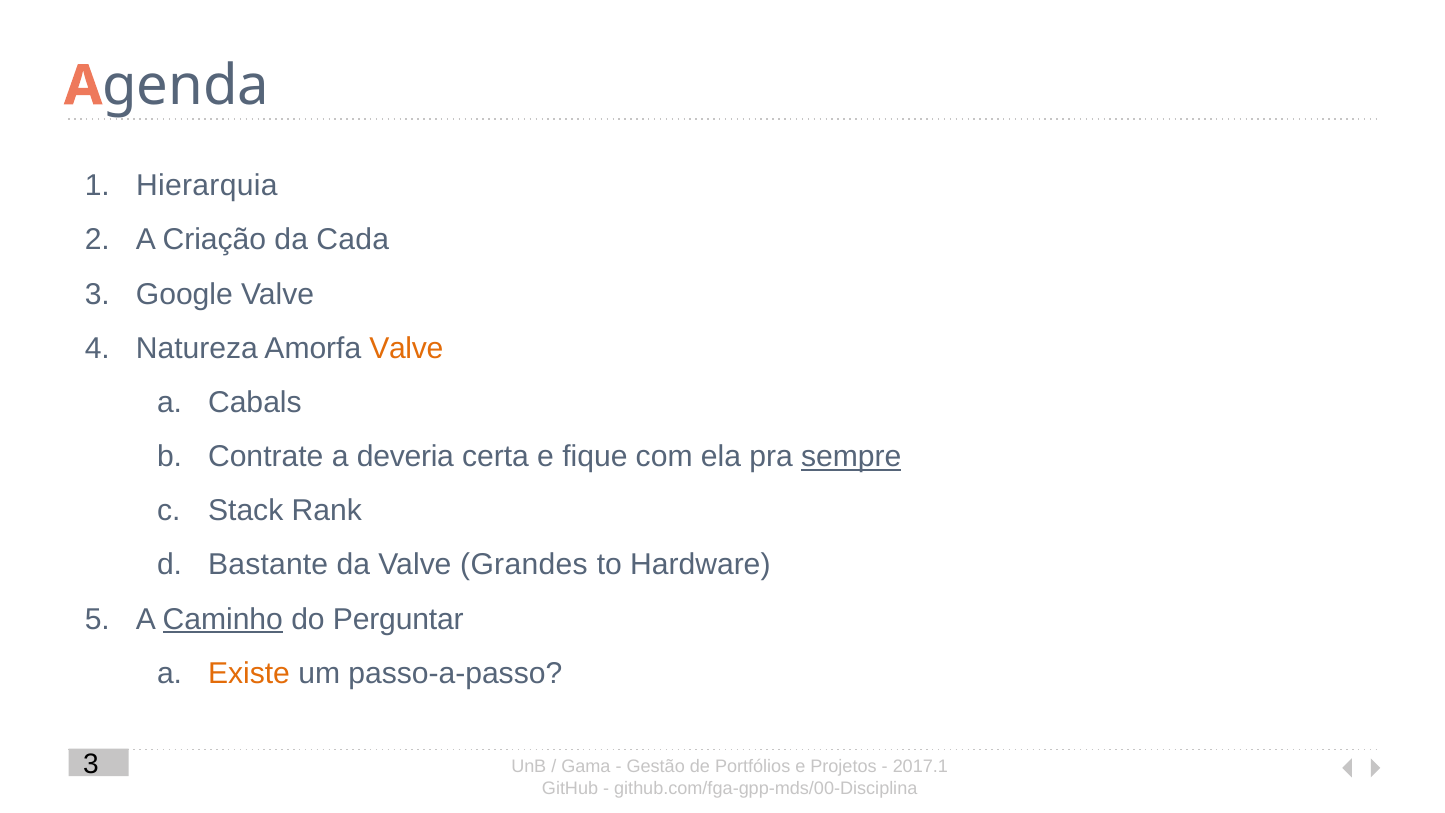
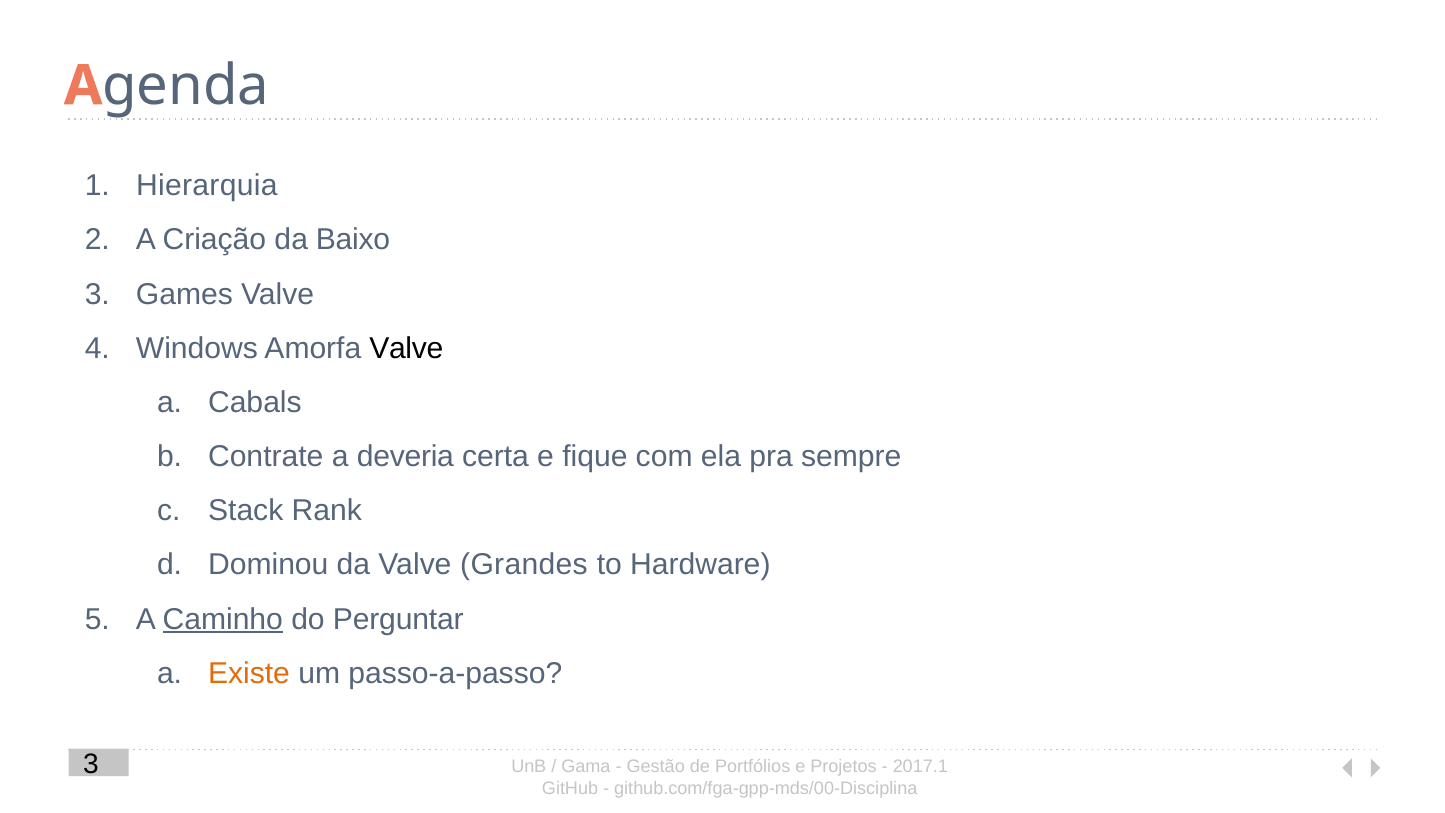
Cada: Cada -> Baixo
Google: Google -> Games
Natureza: Natureza -> Windows
Valve at (406, 348) colour: orange -> black
sempre underline: present -> none
Bastante: Bastante -> Dominou
